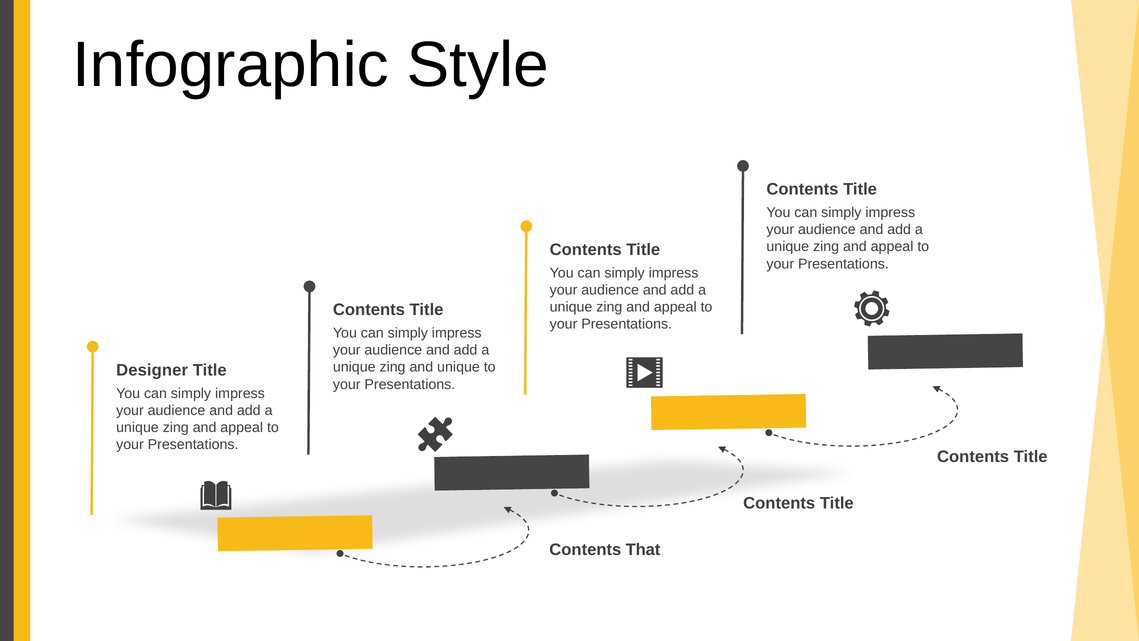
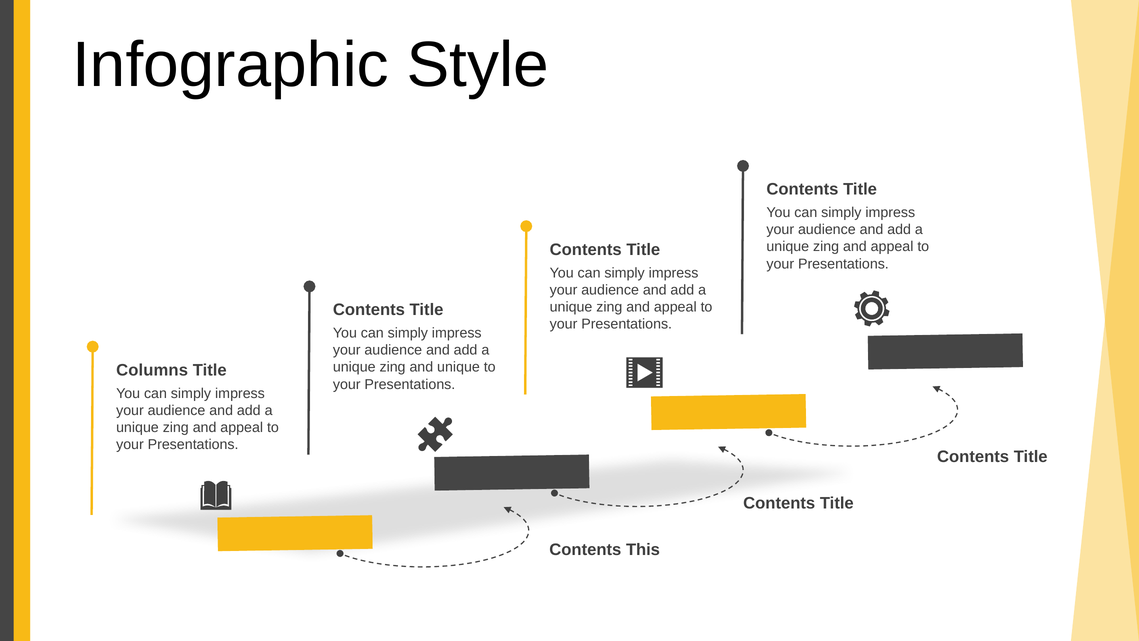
Designer: Designer -> Columns
That: That -> This
